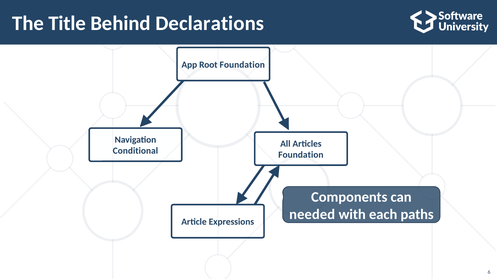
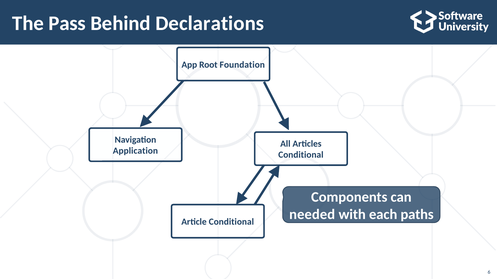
Title: Title -> Pass
Conditional: Conditional -> Application
Foundation at (301, 155): Foundation -> Conditional
Article Expressions: Expressions -> Conditional
